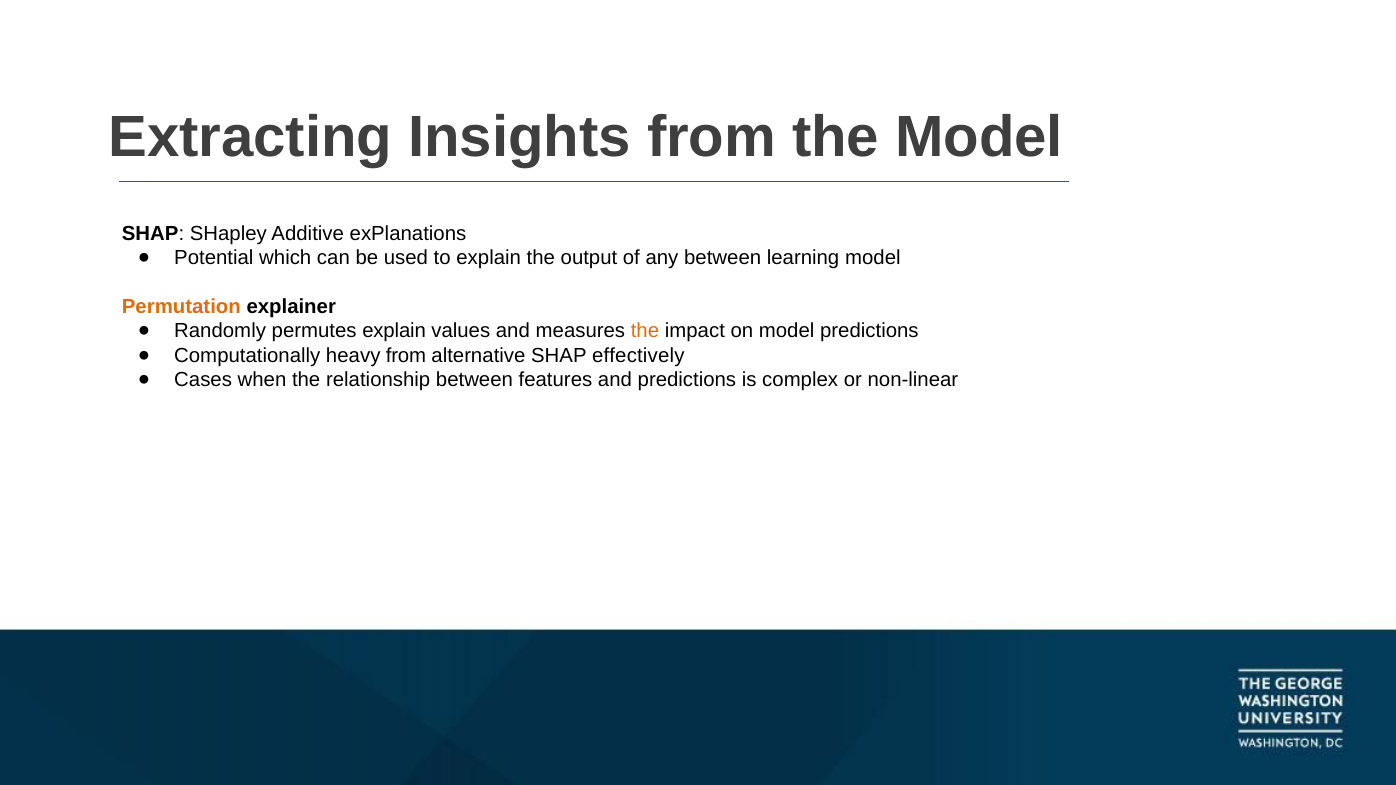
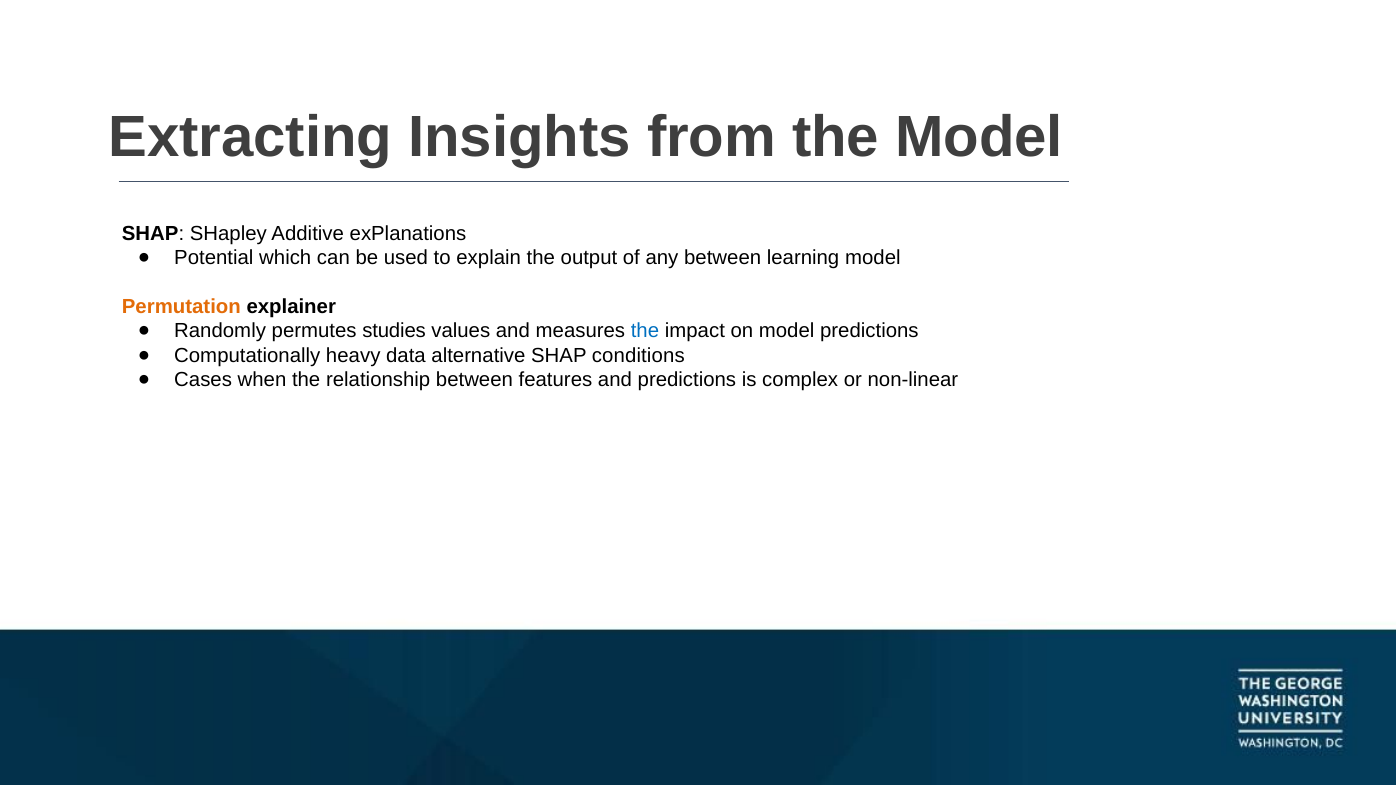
permutes explain: explain -> studies
the at (645, 331) colour: orange -> blue
heavy from: from -> data
effectively: effectively -> conditions
